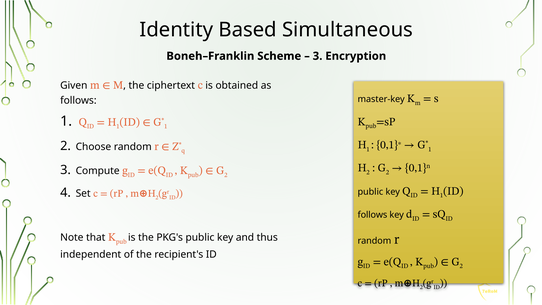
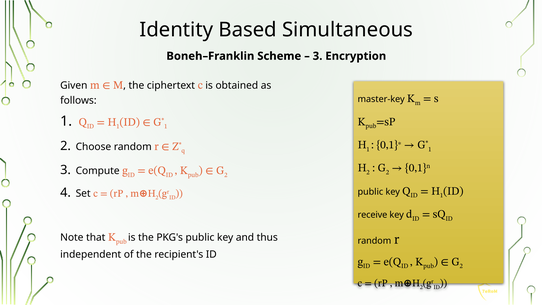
follows at (372, 215): follows -> receive
